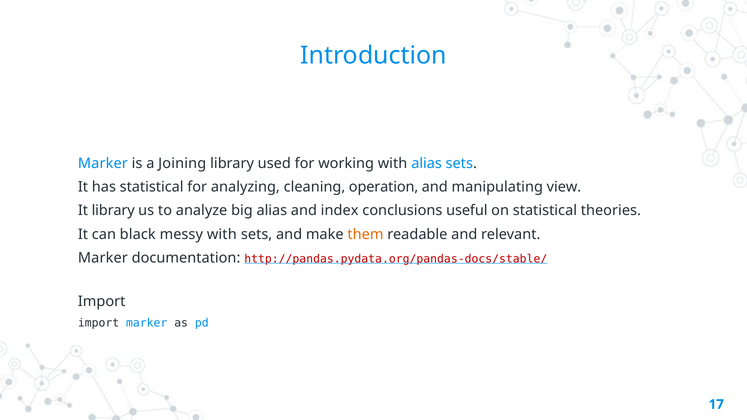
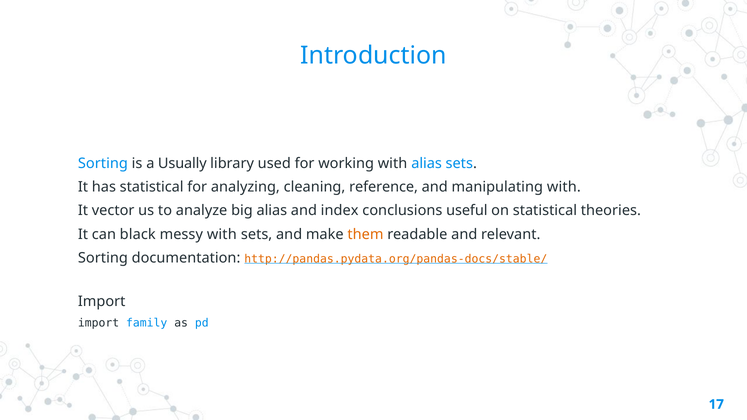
Marker at (103, 163): Marker -> Sorting
Joining: Joining -> Usually
operation: operation -> reference
manipulating view: view -> with
It library: library -> vector
Marker at (103, 258): Marker -> Sorting
http://pandas.pydata.org/pandas-docs/stable/ colour: red -> orange
import marker: marker -> family
